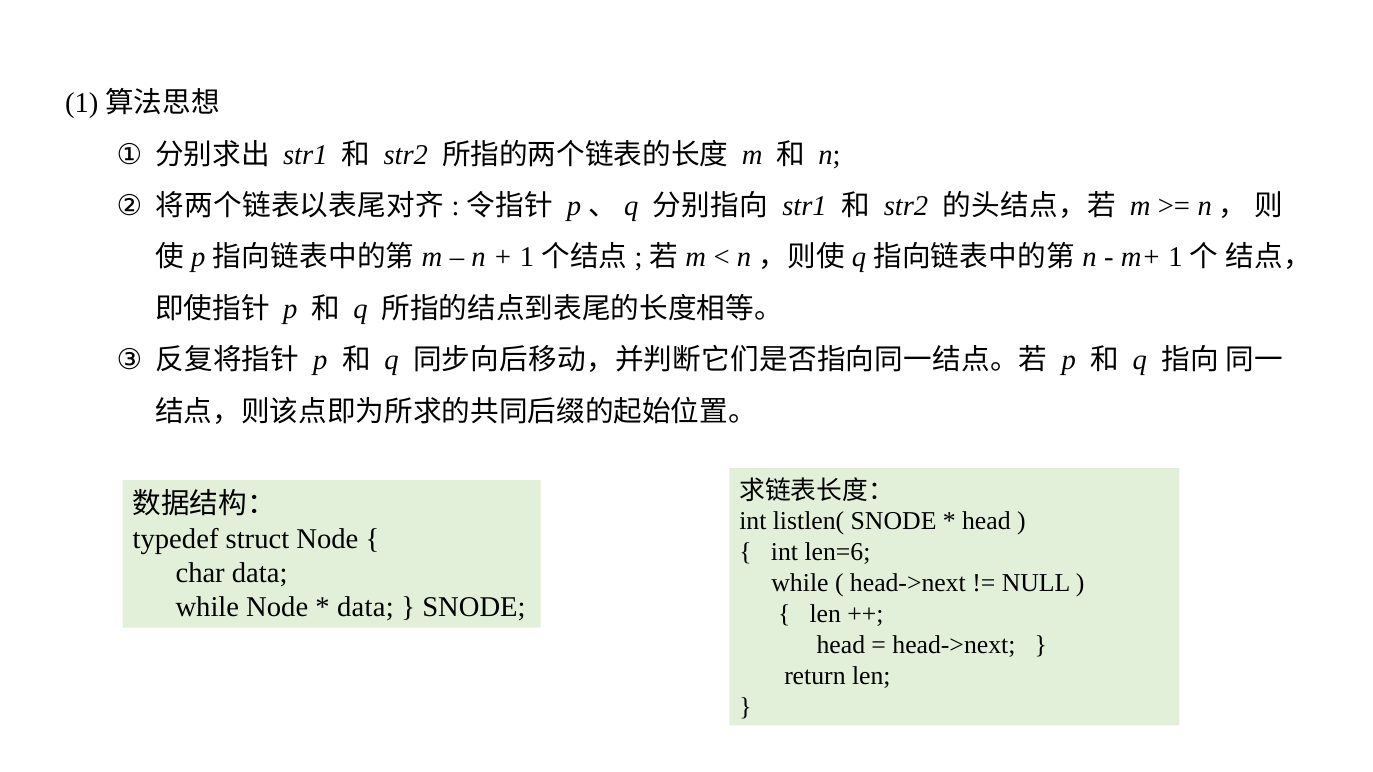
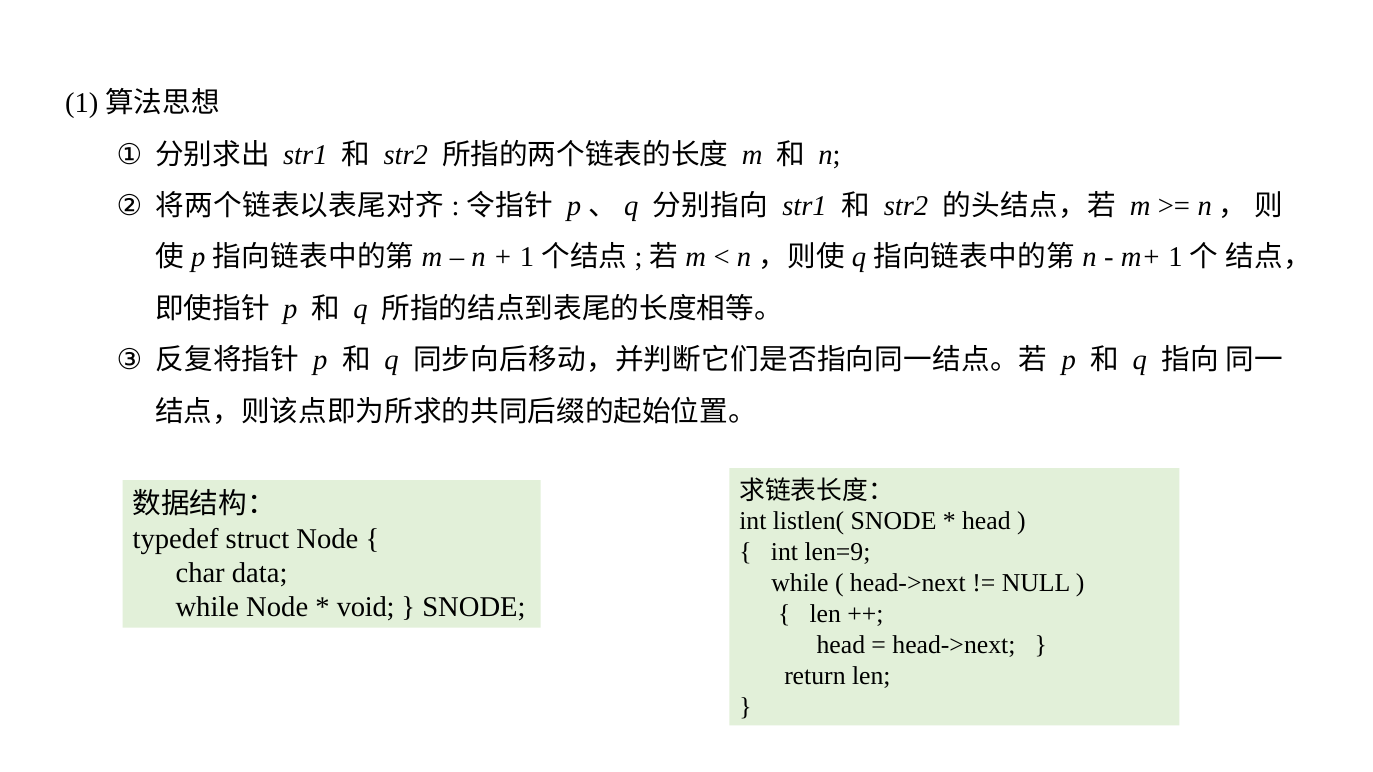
len=6: len=6 -> len=9
data at (365, 608): data -> void
